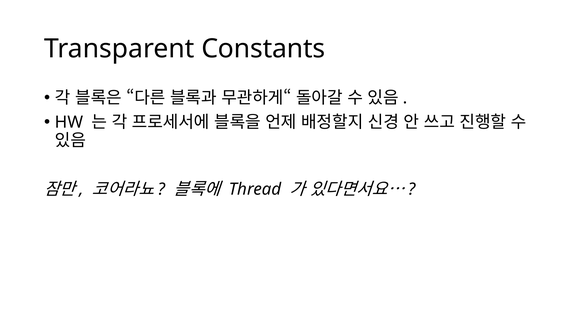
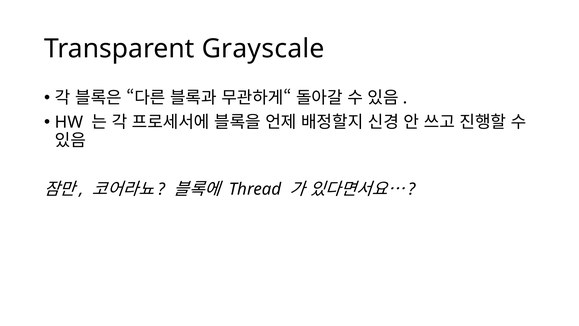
Constants: Constants -> Grayscale
